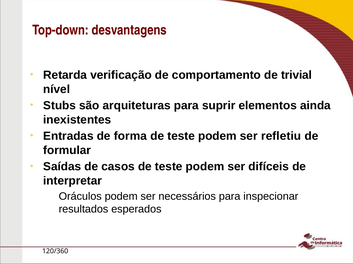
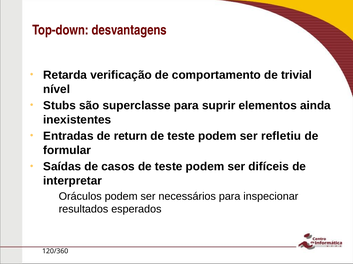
arquiteturas: arquiteturas -> superclasse
forma: forma -> return
